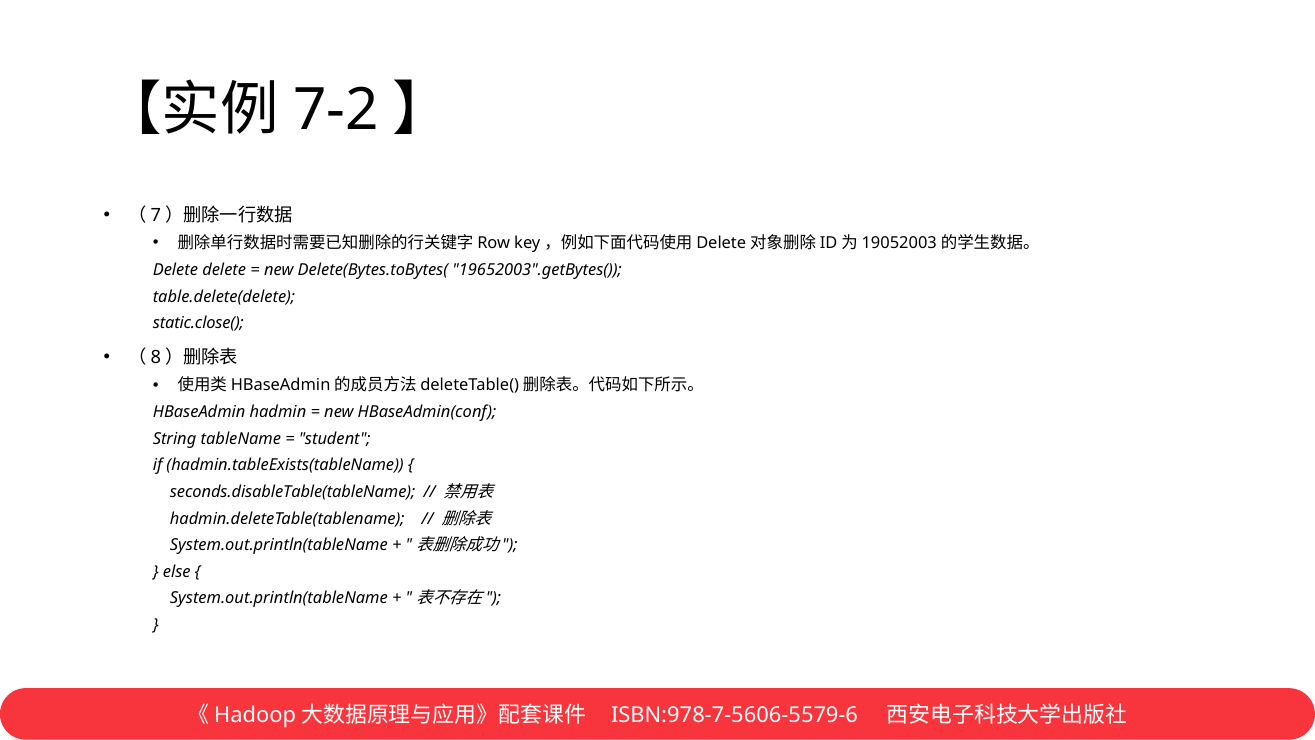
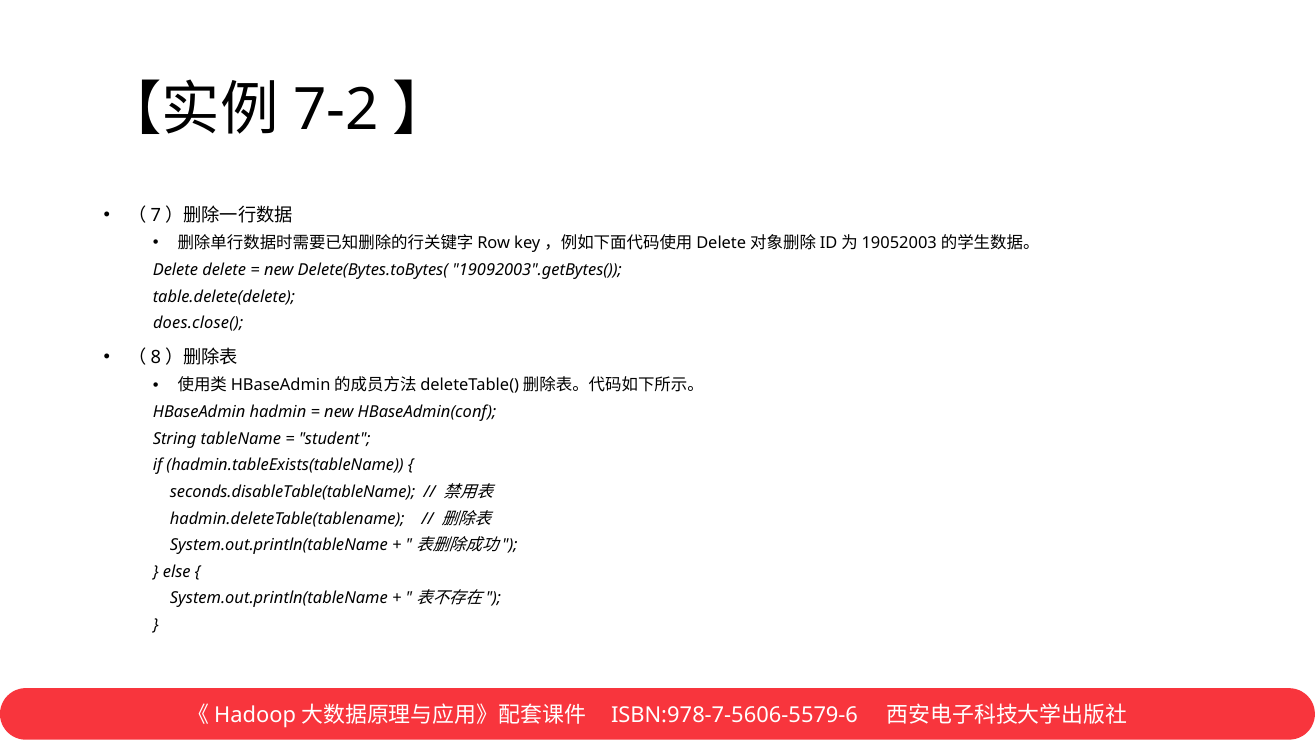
19652003".getBytes(: 19652003".getBytes( -> 19092003".getBytes(
static.close(: static.close( -> does.close(
